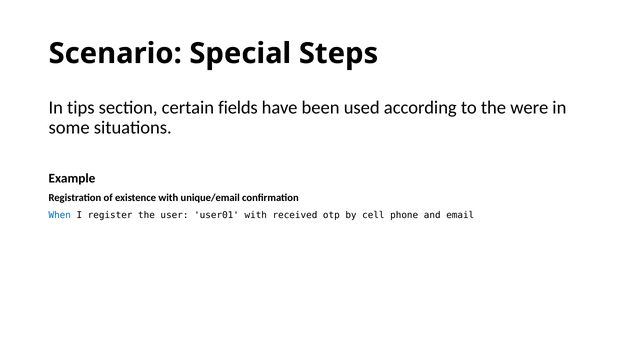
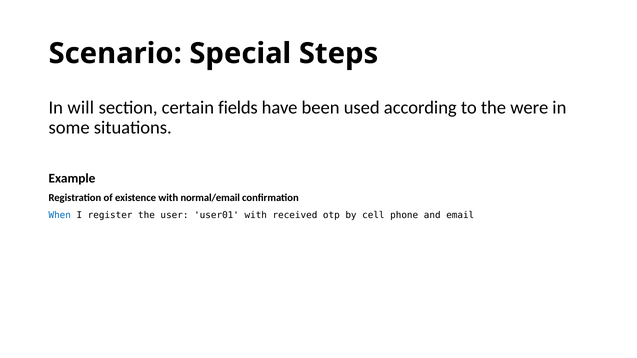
tips: tips -> will
unique/email: unique/email -> normal/email
